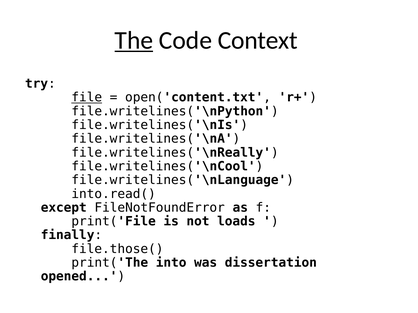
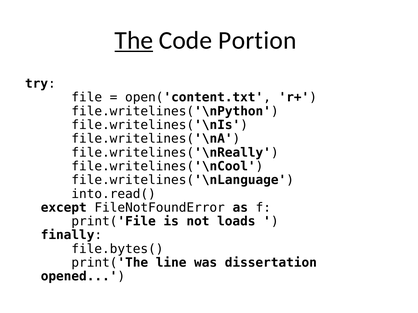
Context: Context -> Portion
file underline: present -> none
file.those(: file.those( -> file.bytes(
into: into -> line
